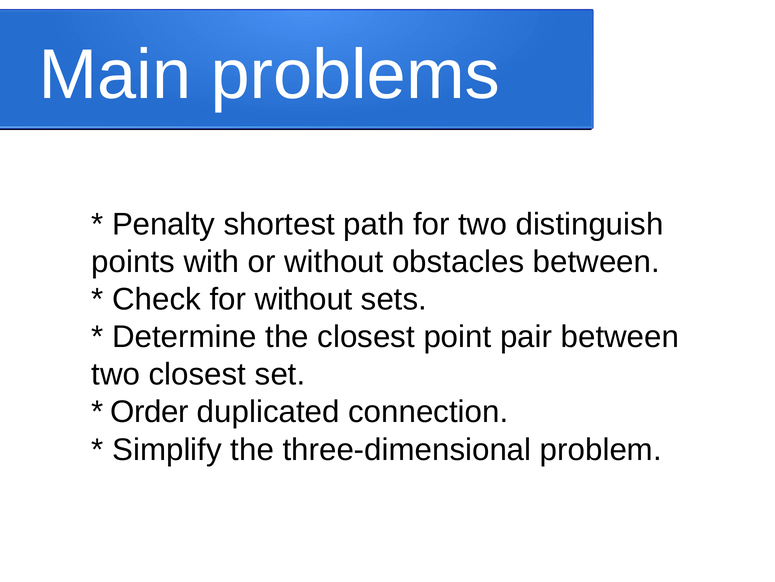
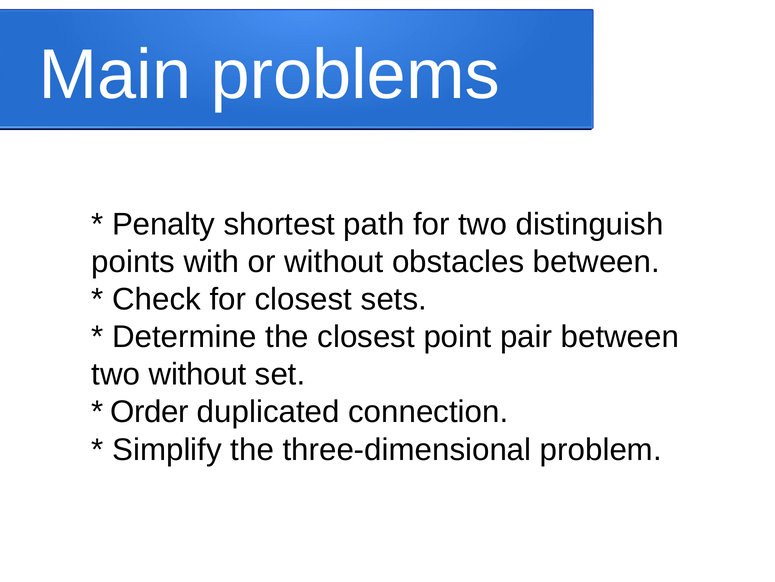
for without: without -> closest
two closest: closest -> without
